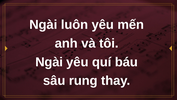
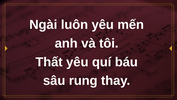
Ngài at (49, 62): Ngài -> Thất
